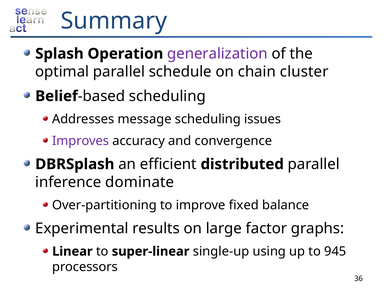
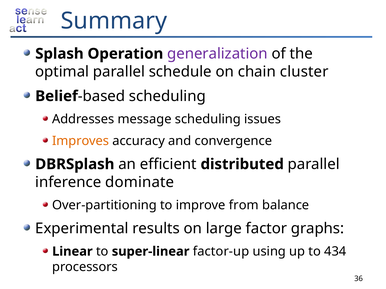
Improves colour: purple -> orange
fixed: fixed -> from
single-up: single-up -> factor-up
945: 945 -> 434
